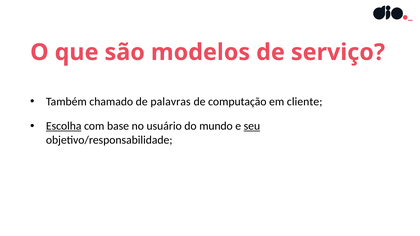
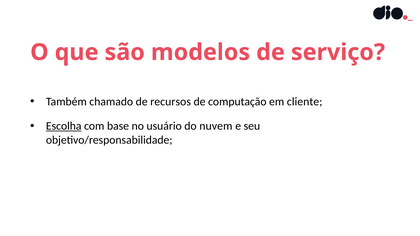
palavras: palavras -> recursos
mundo: mundo -> nuvem
seu underline: present -> none
